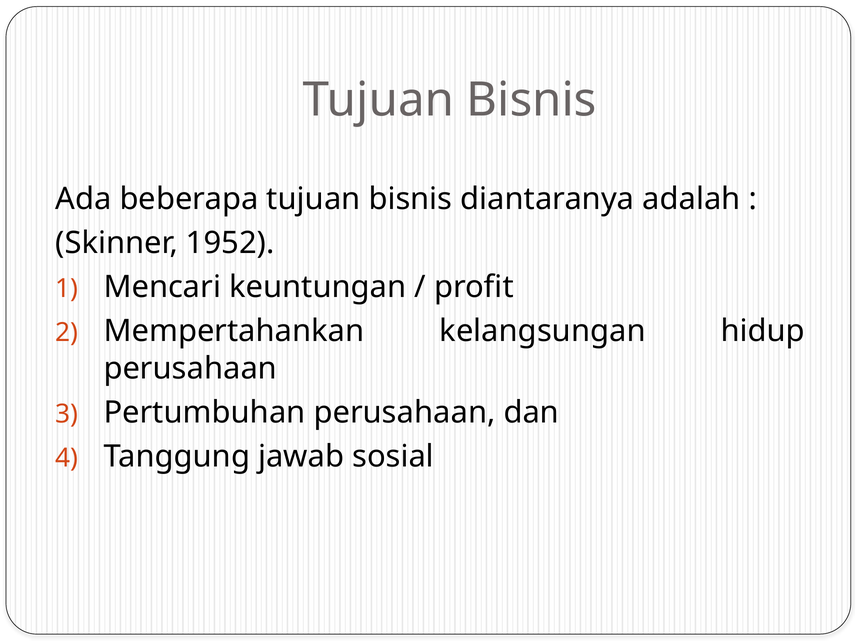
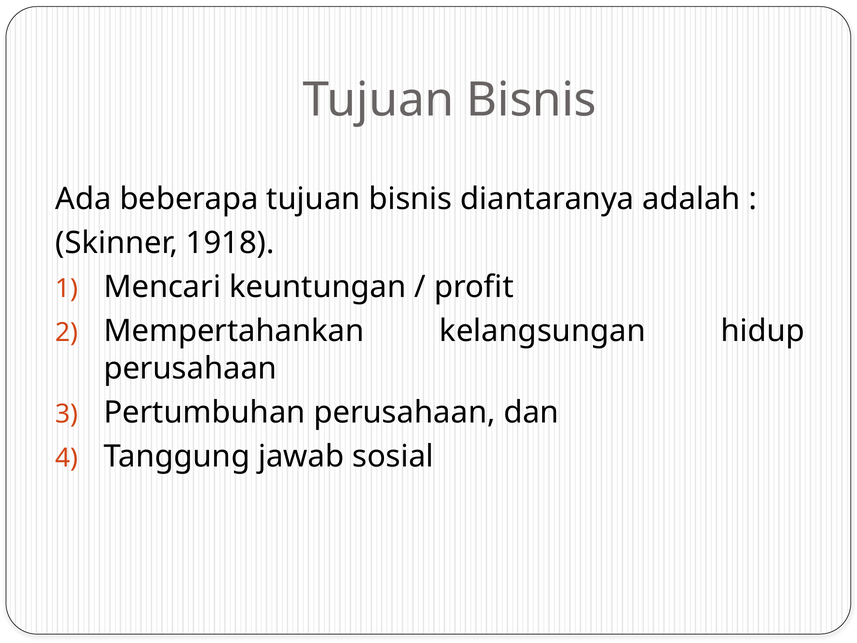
1952: 1952 -> 1918
